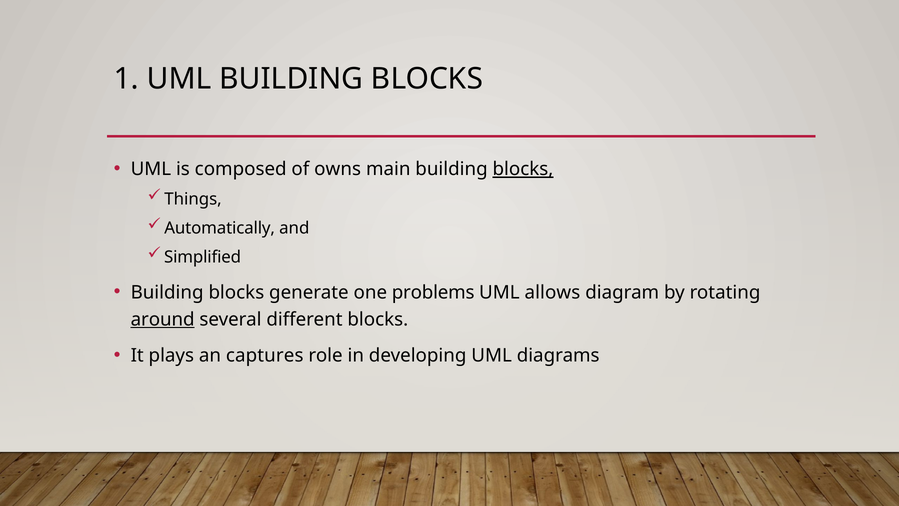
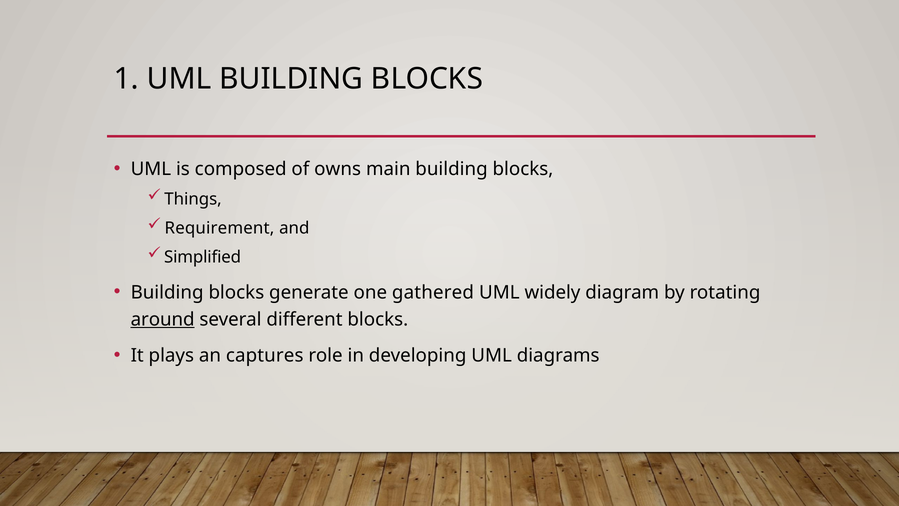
blocks at (523, 169) underline: present -> none
Automatically: Automatically -> Requirement
problems: problems -> gathered
allows: allows -> widely
